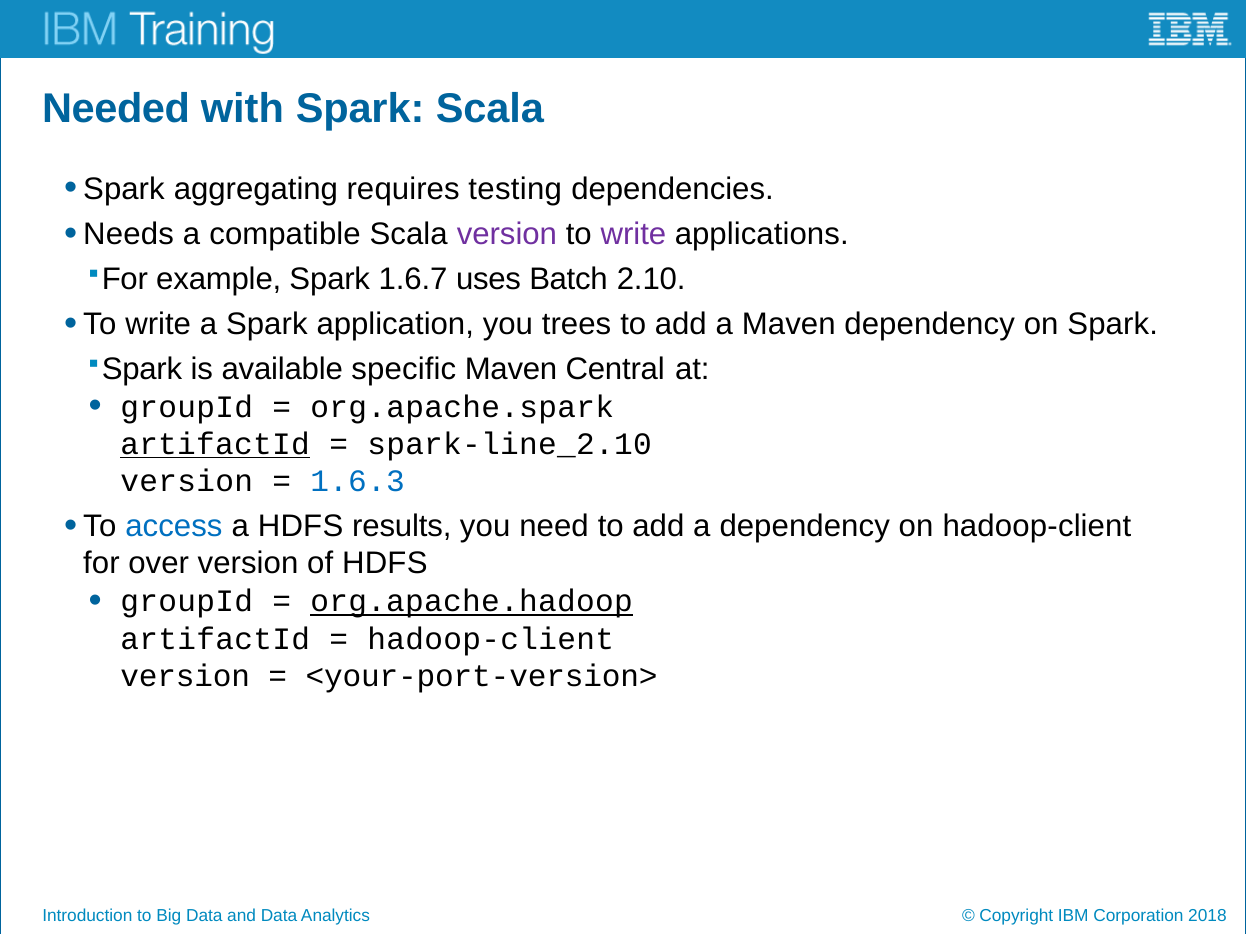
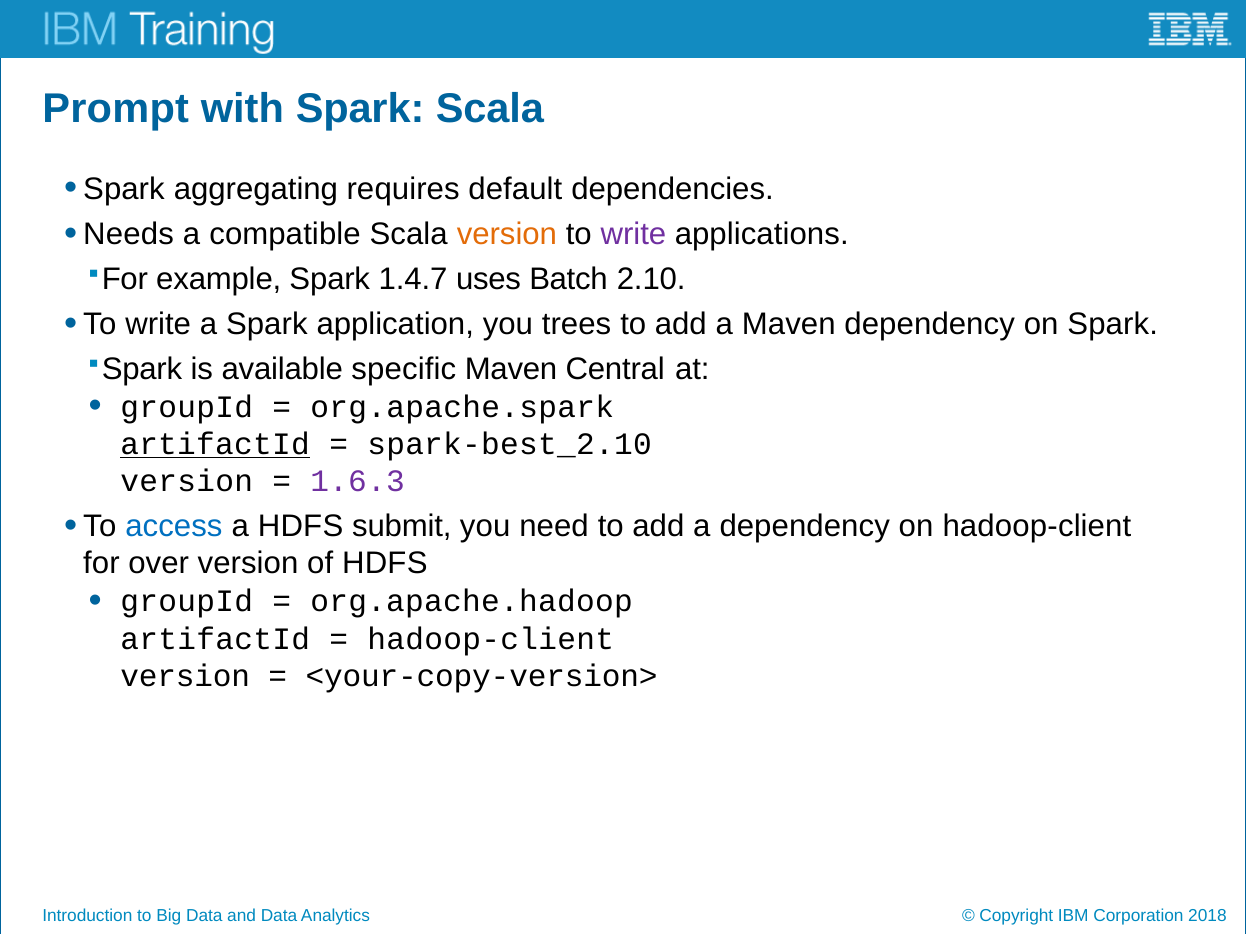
Needed: Needed -> Prompt
testing: testing -> default
version at (507, 235) colour: purple -> orange
1.6.7: 1.6.7 -> 1.4.7
spark-line_2.10: spark-line_2.10 -> spark-best_2.10
1.6.3 colour: blue -> purple
results: results -> submit
org.apache.hadoop underline: present -> none
<your-port-version>: <your-port-version> -> <your-copy-version>
